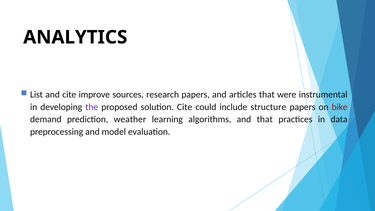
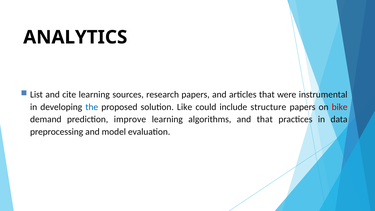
cite improve: improve -> learning
the colour: purple -> blue
solution Cite: Cite -> Like
weather: weather -> improve
